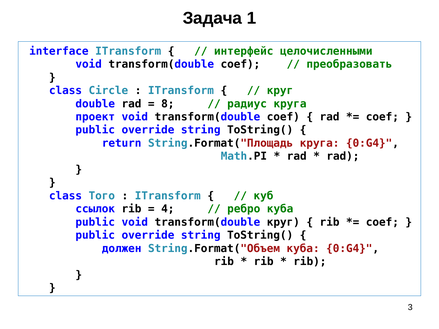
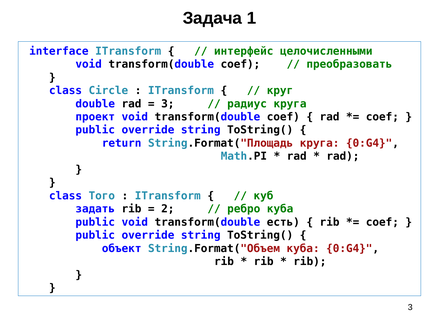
8 at (168, 104): 8 -> 3
ссылок: ссылок -> задать
4: 4 -> 2
transform(double круг: круг -> есть
должен: должен -> объект
